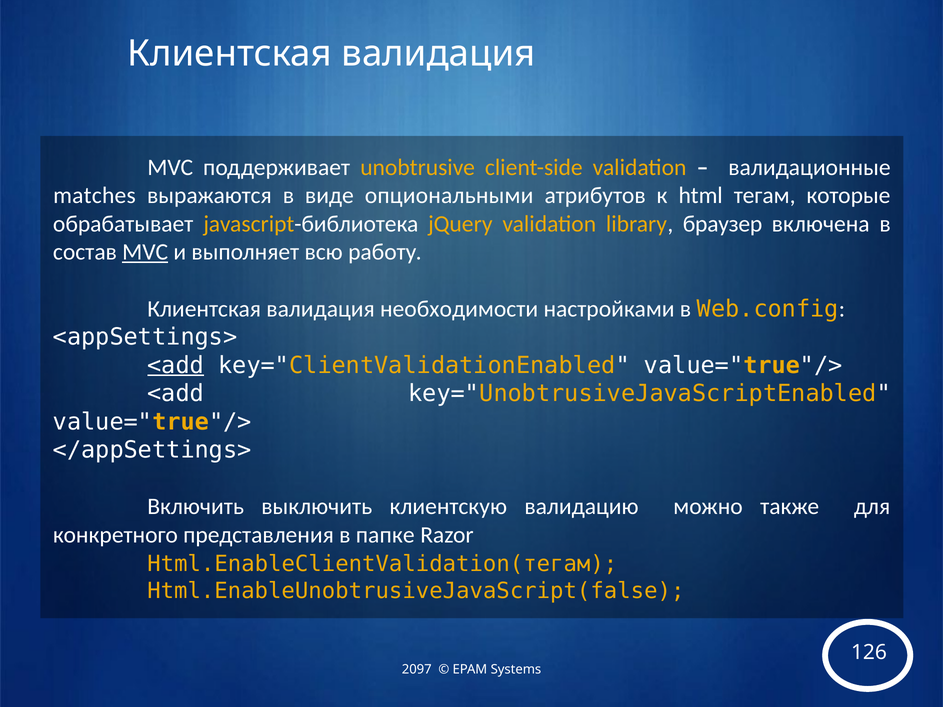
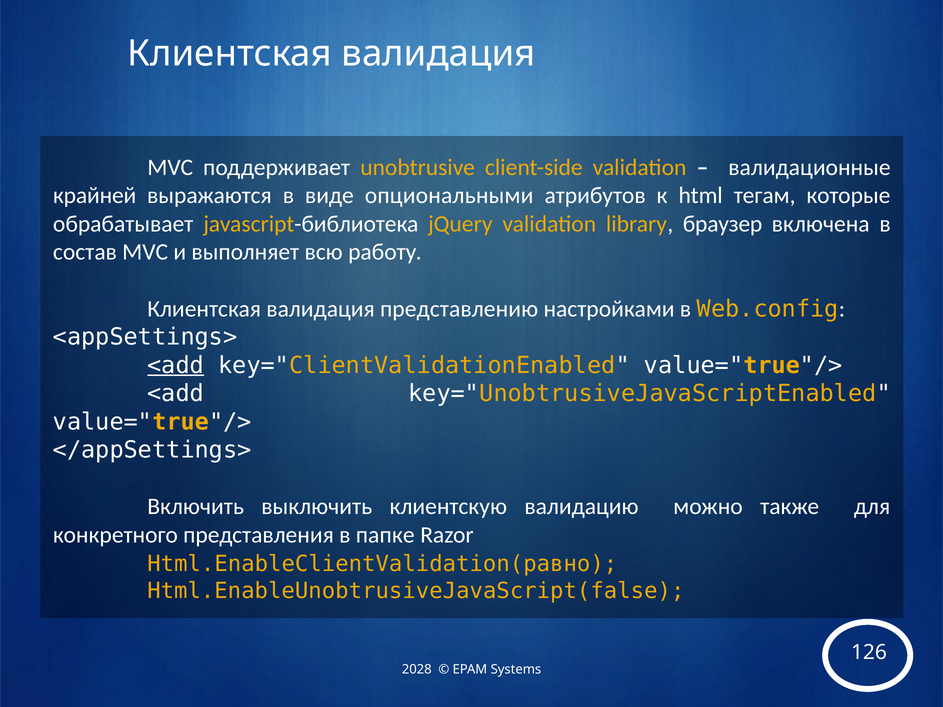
matches: matches -> крайней
MVC at (145, 252) underline: present -> none
необходимости: необходимости -> представлению
Html.EnableClientValidation(тегам: Html.EnableClientValidation(тегам -> Html.EnableClientValidation(равно
2097: 2097 -> 2028
